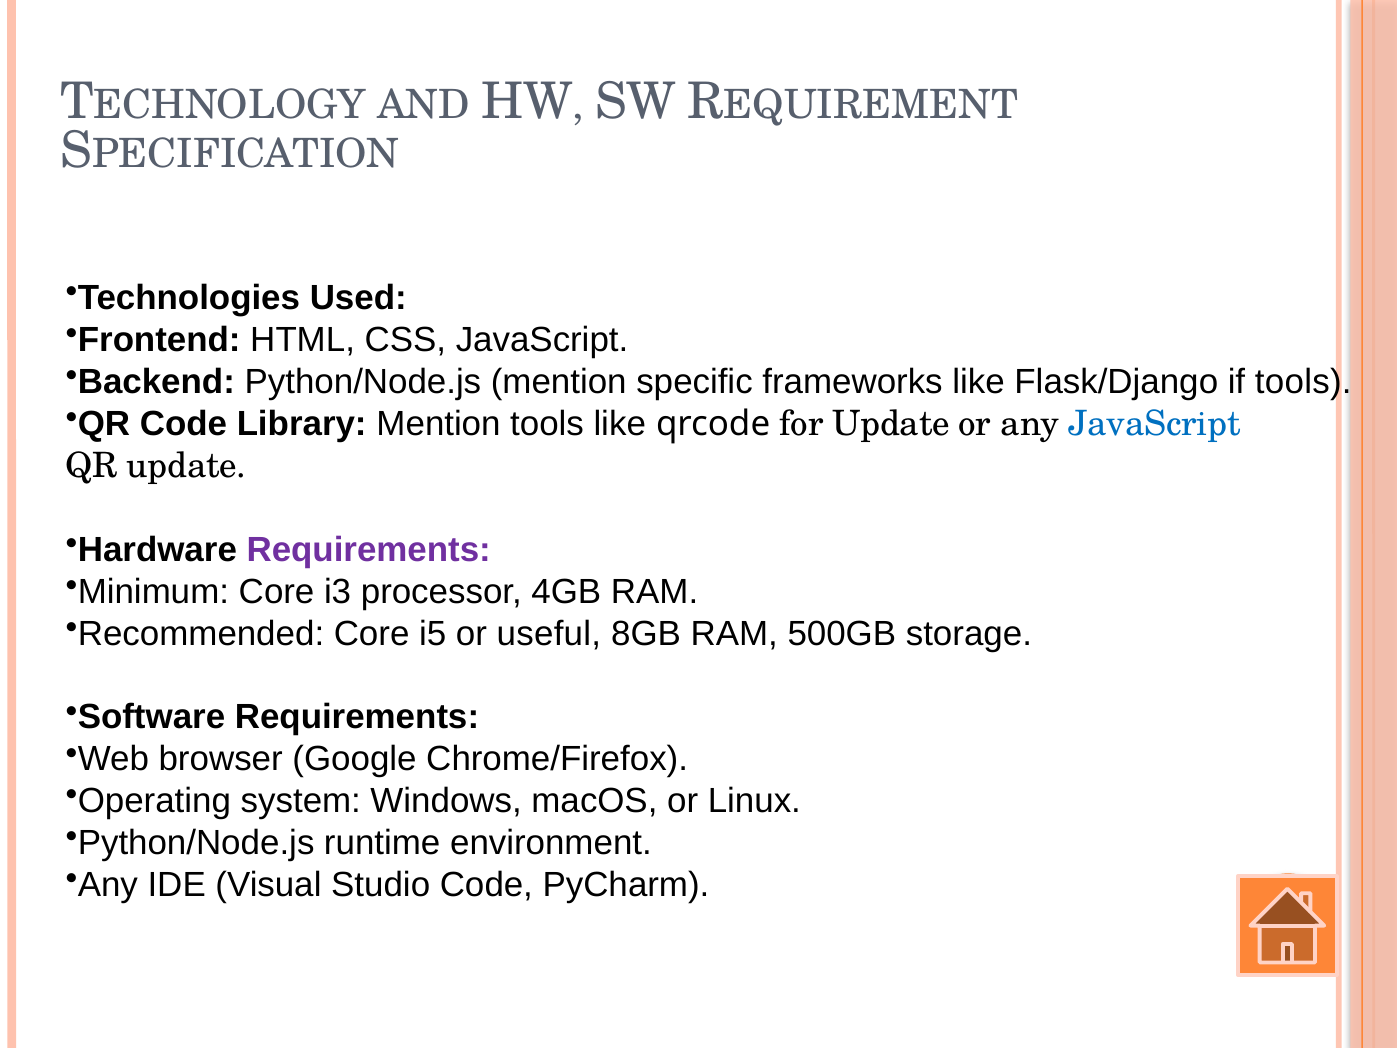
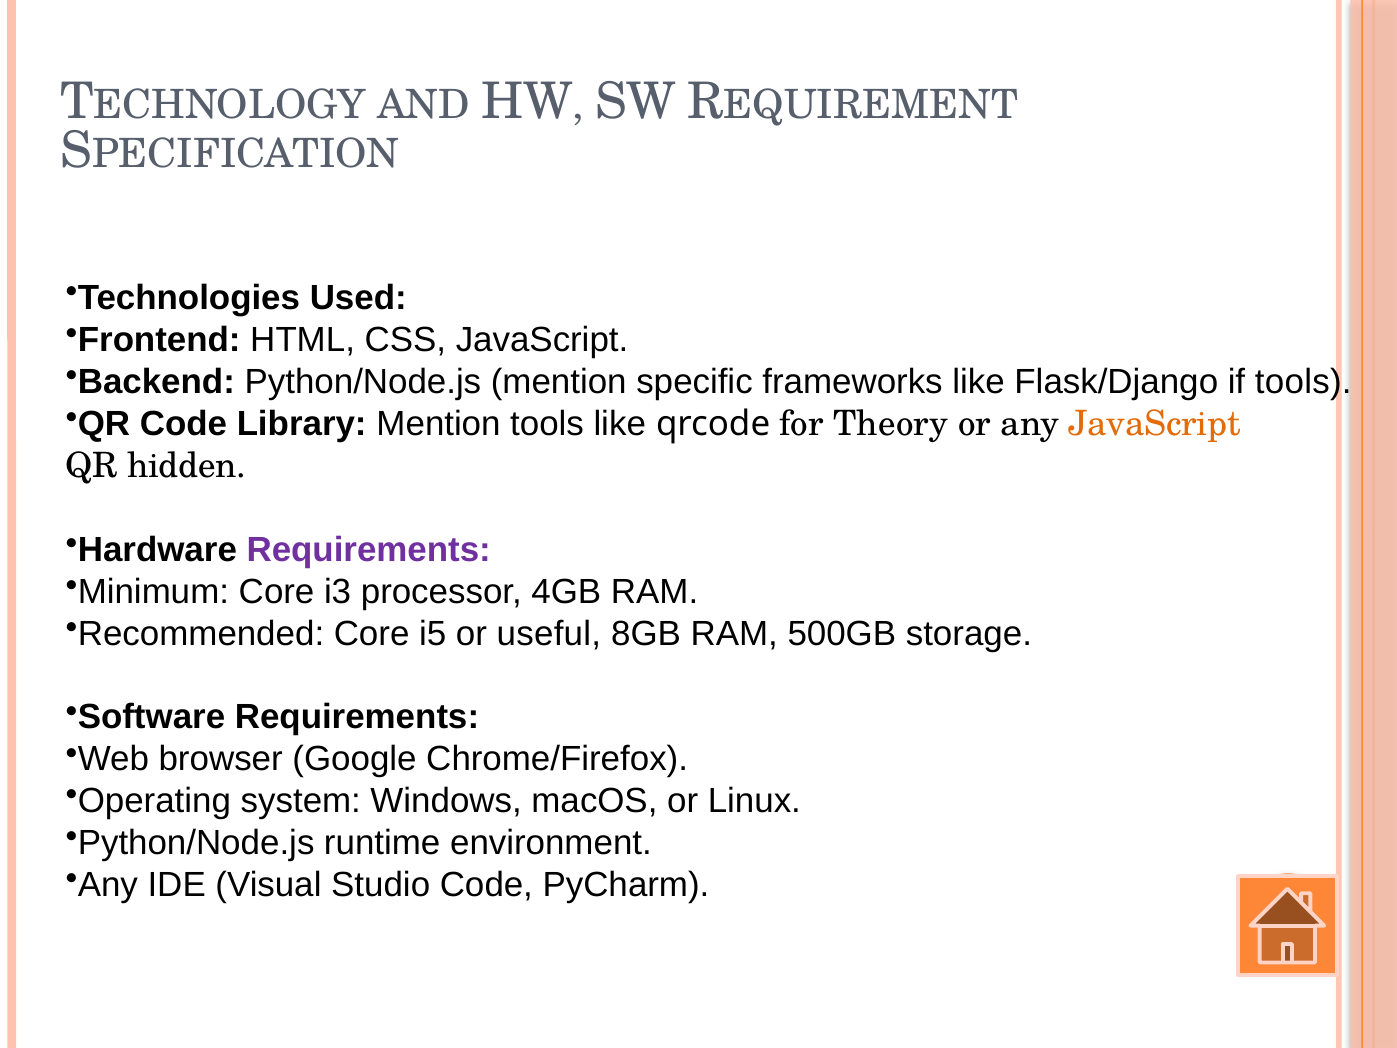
for Update: Update -> Theory
JavaScript at (1155, 424) colour: blue -> orange
QR update: update -> hidden
